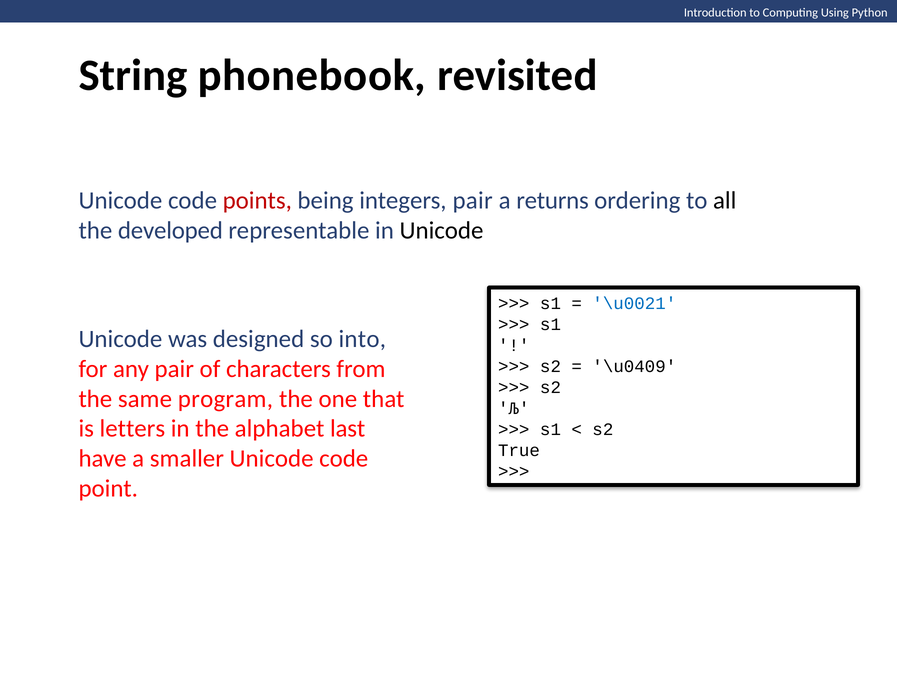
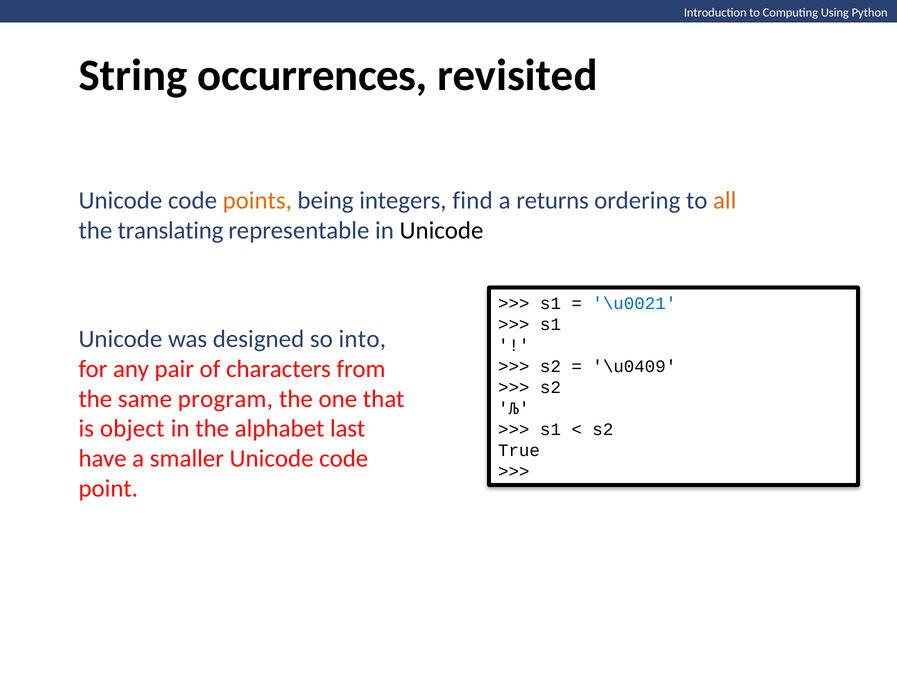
phonebook: phonebook -> occurrences
points colour: red -> orange
integers pair: pair -> find
all colour: black -> orange
developed: developed -> translating
letters: letters -> object
